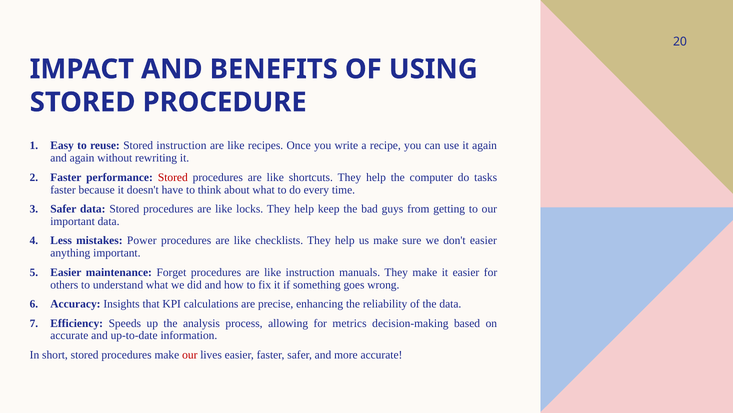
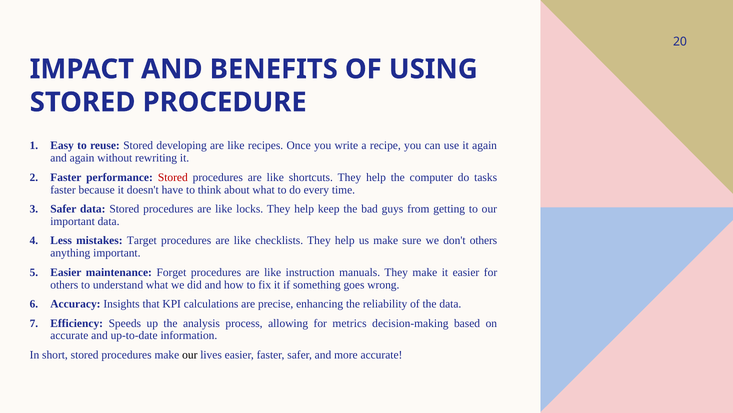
Stored instruction: instruction -> developing
Power: Power -> Target
don't easier: easier -> others
our at (190, 354) colour: red -> black
